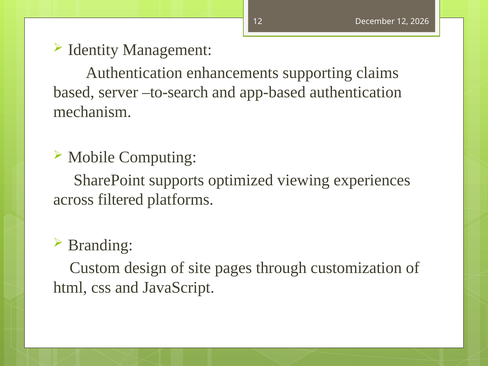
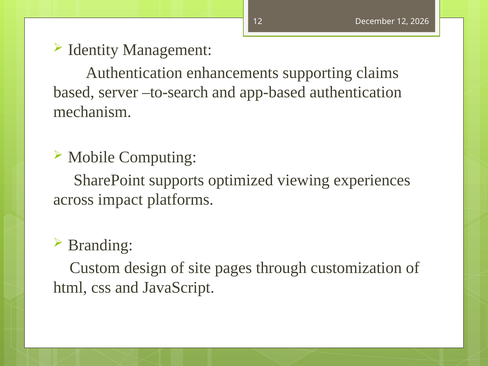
filtered: filtered -> impact
